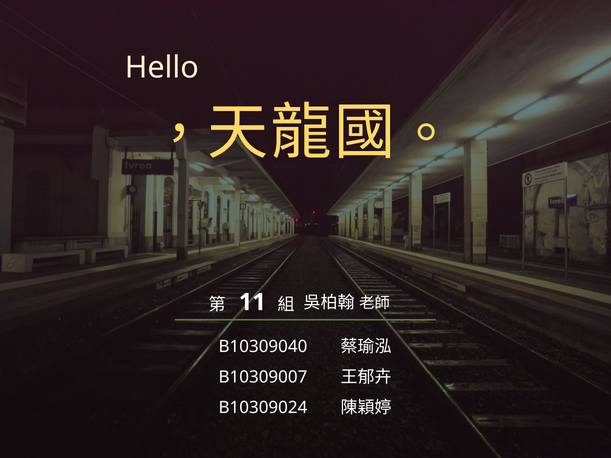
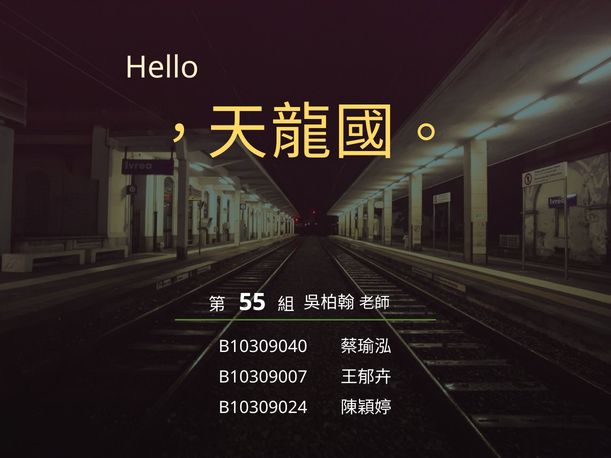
11: 11 -> 55
